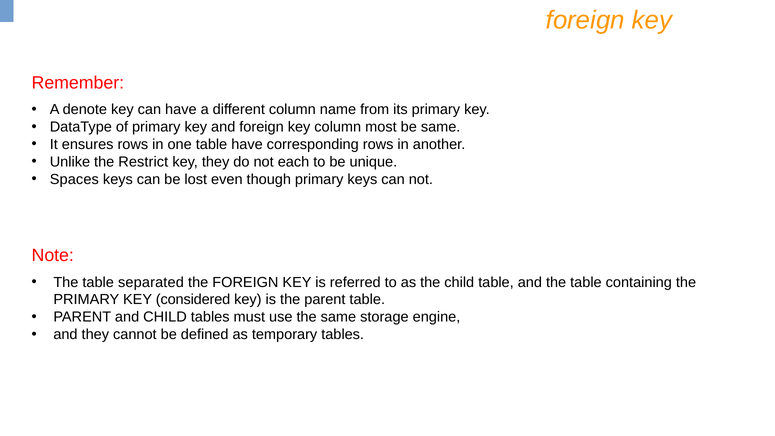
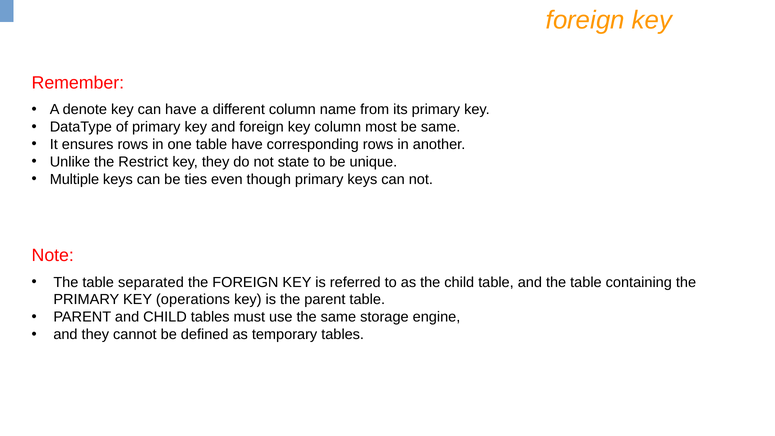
each: each -> state
Spaces: Spaces -> Multiple
lost: lost -> ties
considered: considered -> operations
